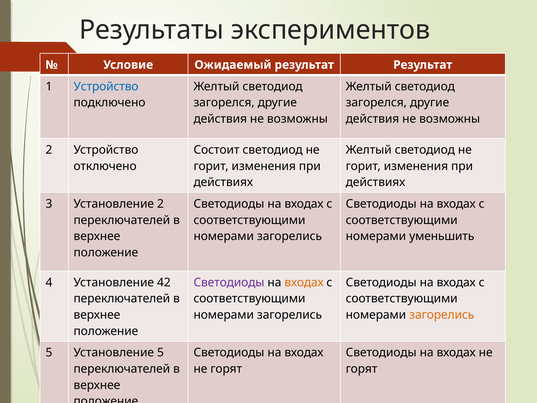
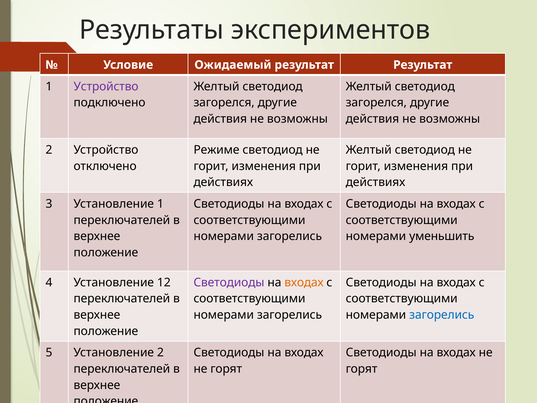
Устройство at (106, 86) colour: blue -> purple
Состоит: Состоит -> Режиме
Установление 2: 2 -> 1
42: 42 -> 12
загорелись at (442, 315) colour: orange -> blue
Установление 5: 5 -> 2
